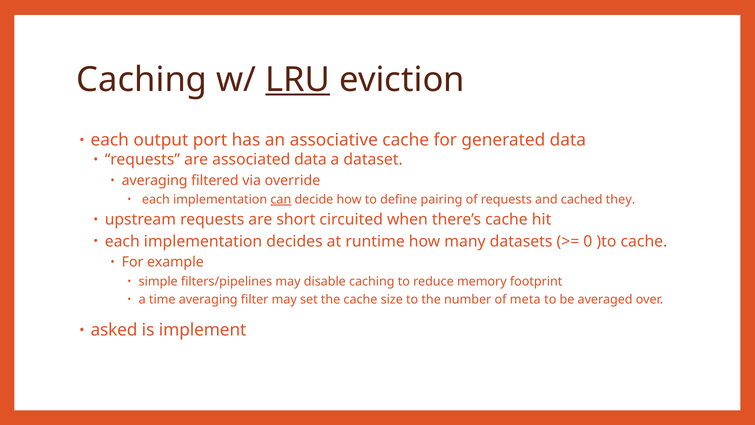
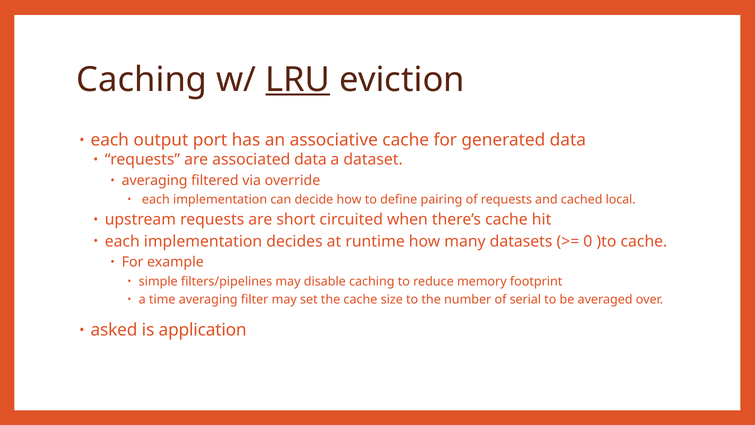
can underline: present -> none
they: they -> local
meta: meta -> serial
implement: implement -> application
